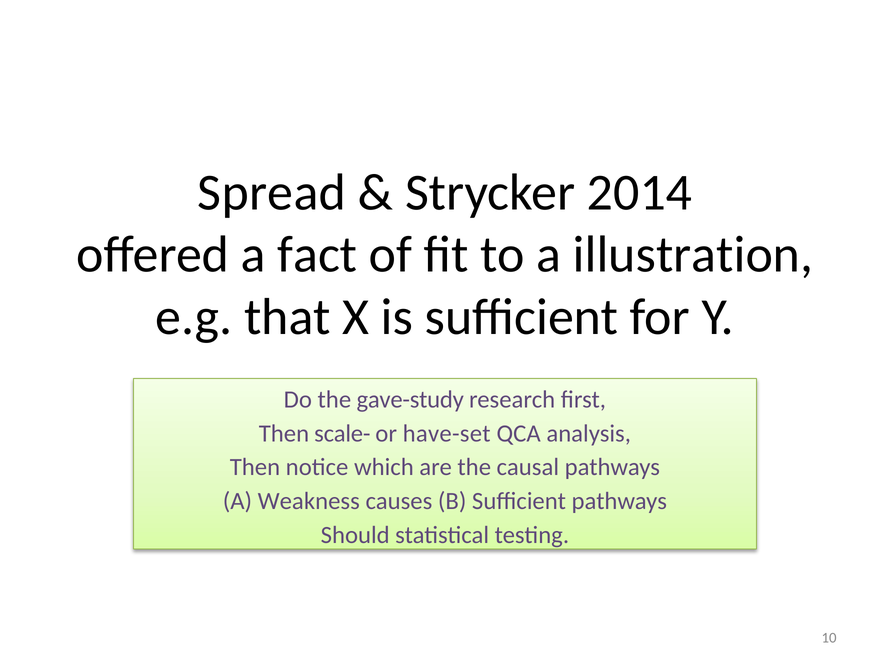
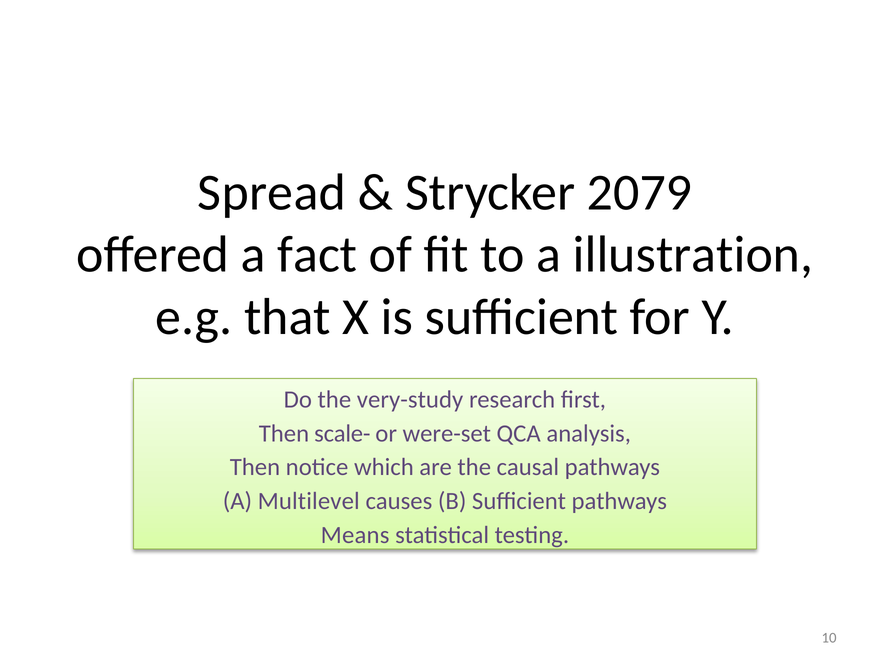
2014: 2014 -> 2079
gave-study: gave-study -> very-study
have-set: have-set -> were-set
Weakness: Weakness -> Multilevel
Should: Should -> Means
